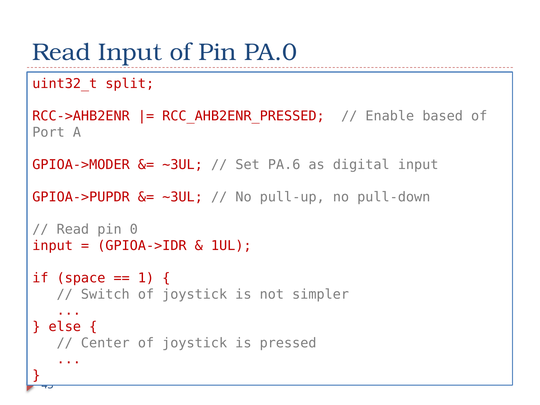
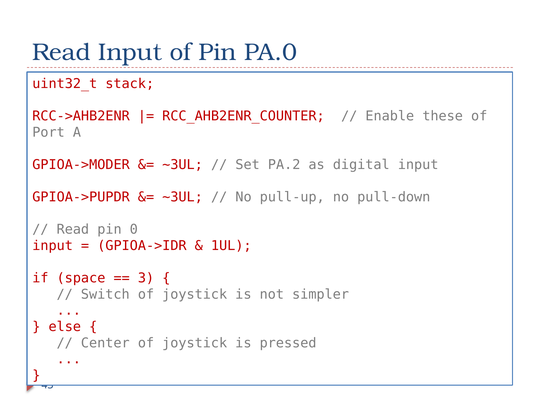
split: split -> stack
RCC_AHB2ENR_PRESSED: RCC_AHB2ENR_PRESSED -> RCC_AHB2ENR_COUNTER
based: based -> these
PA.6: PA.6 -> PA.2
1: 1 -> 3
